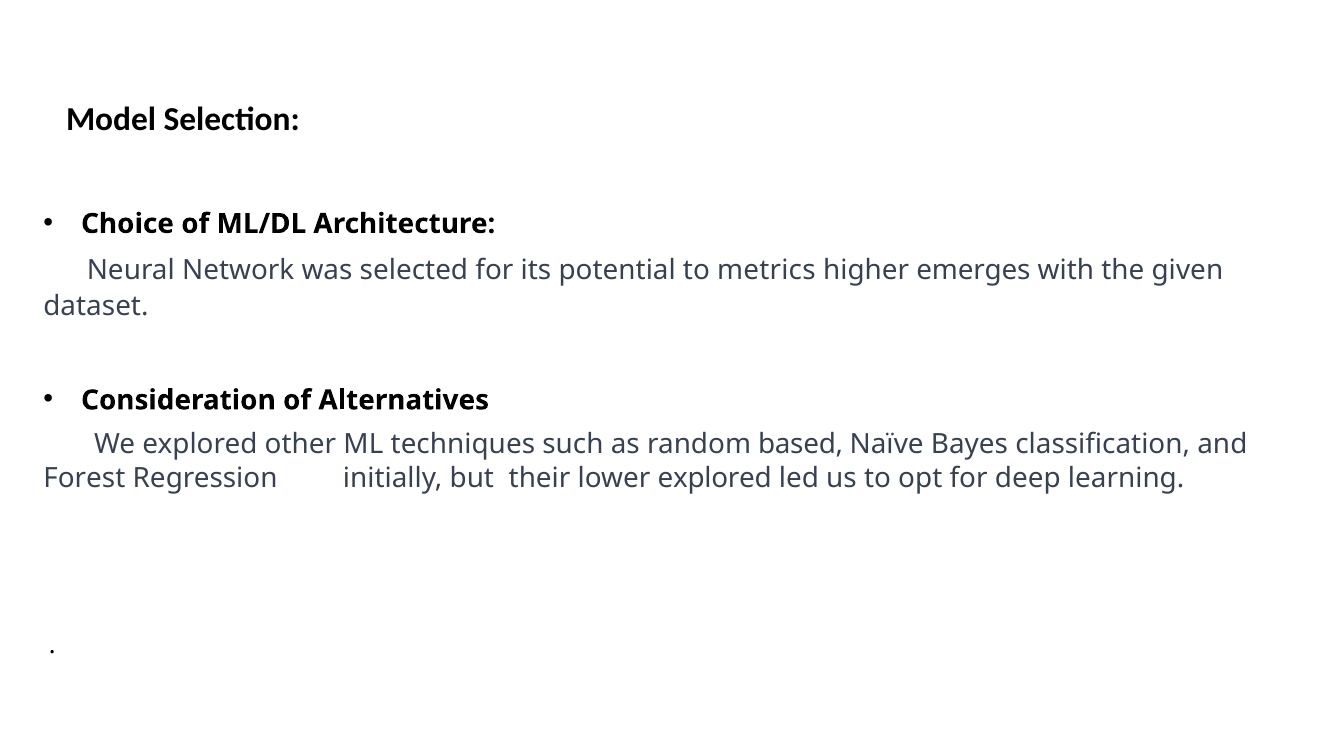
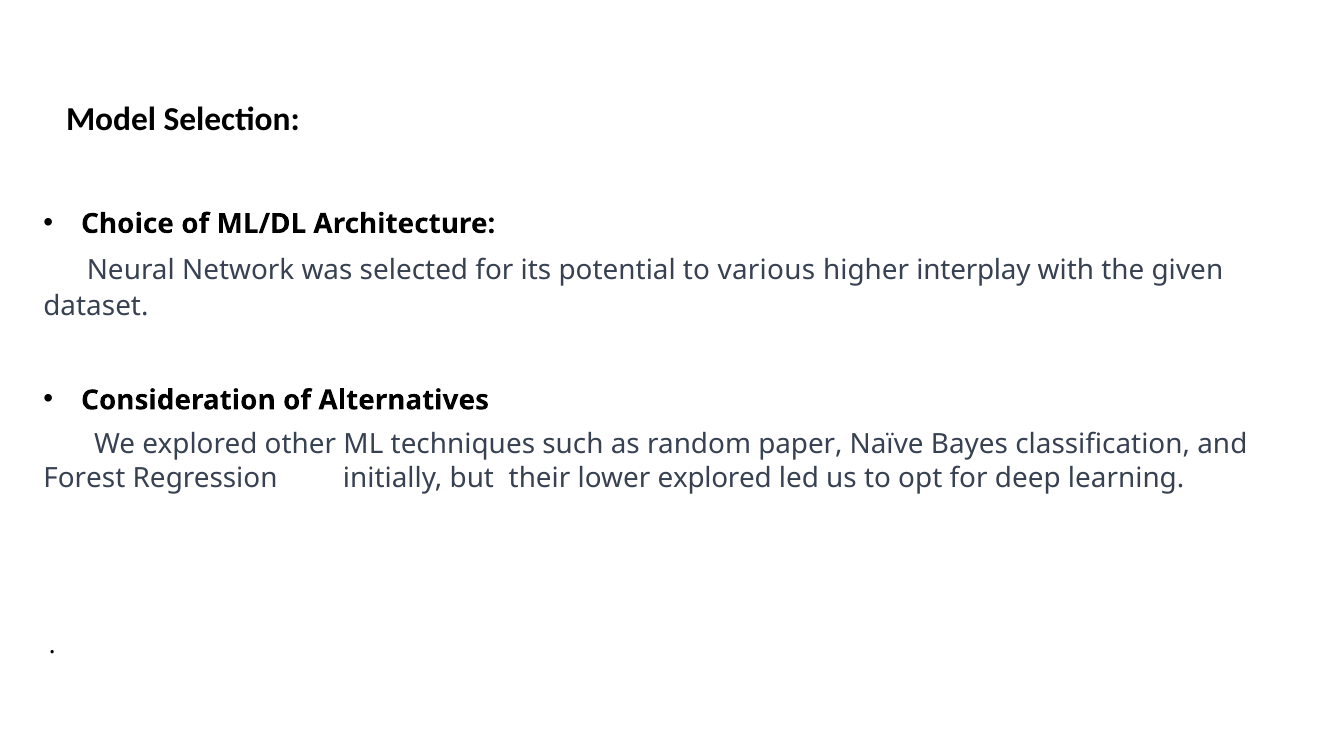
metrics: metrics -> various
emerges: emerges -> interplay
based: based -> paper
